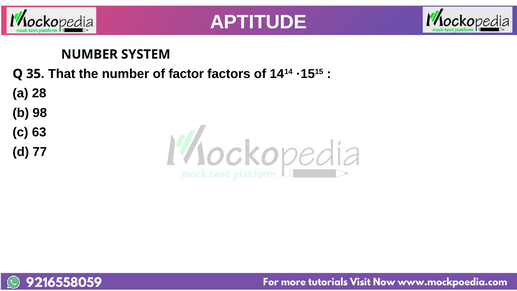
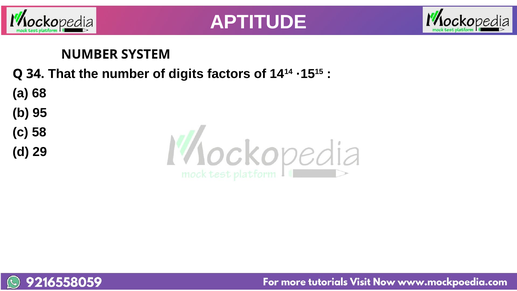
35: 35 -> 34
factor: factor -> digits
28: 28 -> 68
98: 98 -> 95
63: 63 -> 58
77: 77 -> 29
